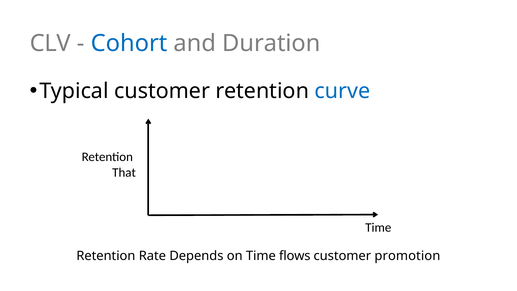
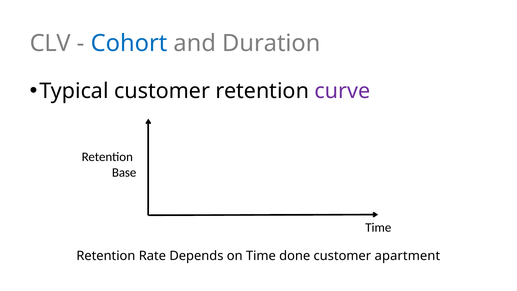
curve colour: blue -> purple
That: That -> Base
flows: flows -> done
promotion: promotion -> apartment
